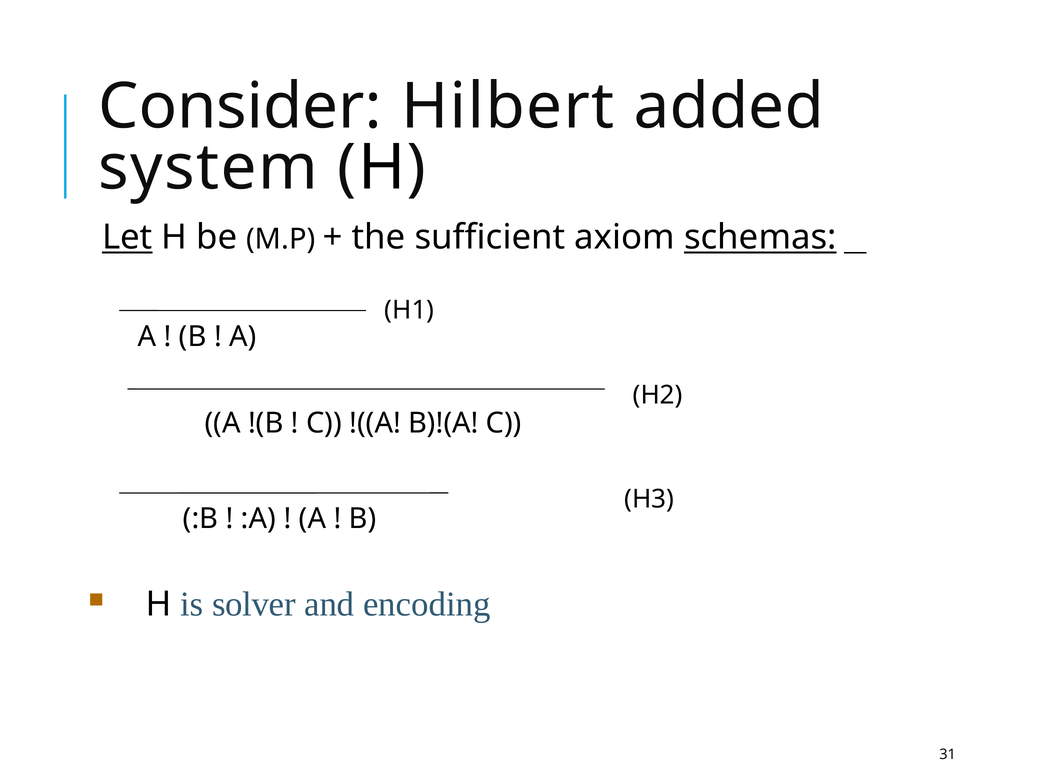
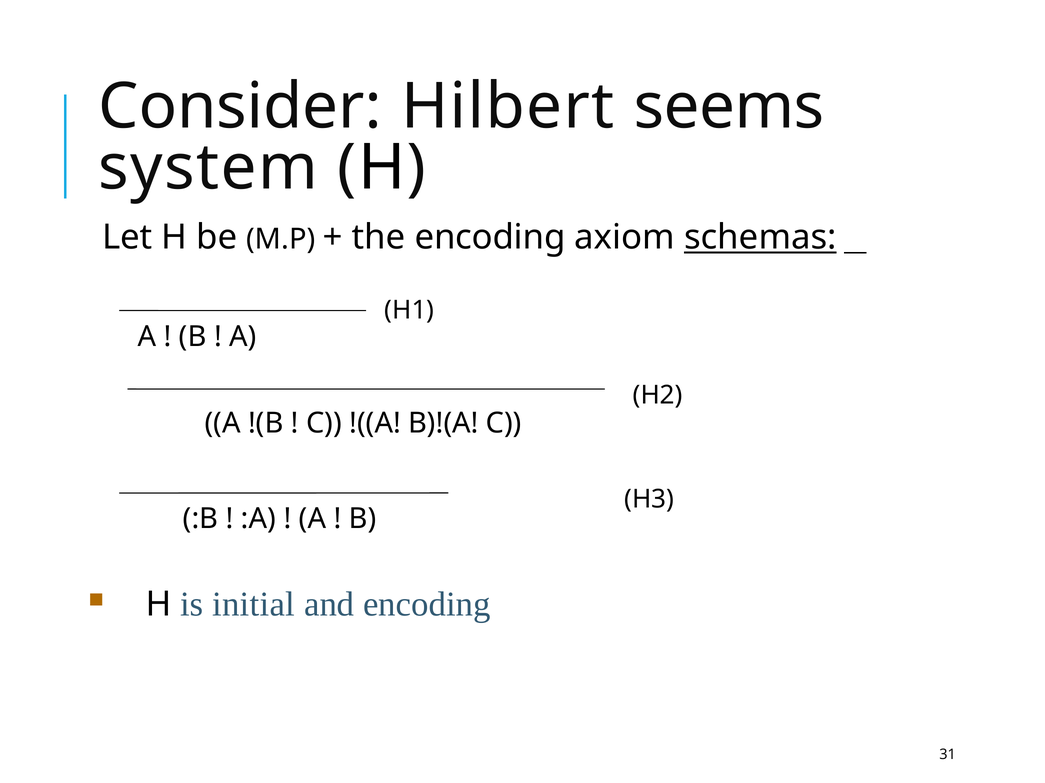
added: added -> seems
Let underline: present -> none
the sufficient: sufficient -> encoding
solver: solver -> initial
